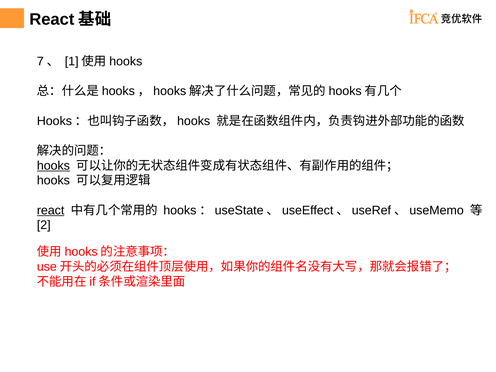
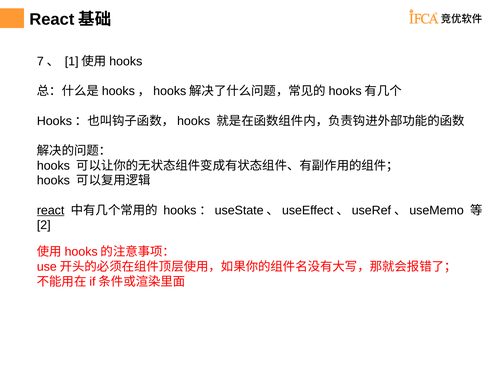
hooks at (53, 166) underline: present -> none
